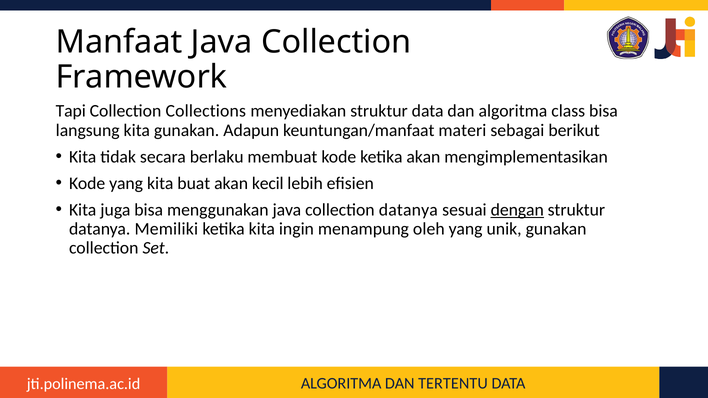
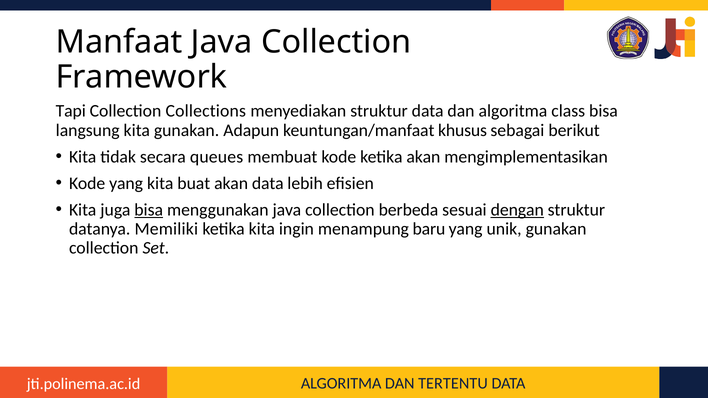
materi: materi -> khusus
berlaku: berlaku -> queues
akan kecil: kecil -> data
bisa at (149, 210) underline: none -> present
collection datanya: datanya -> berbeda
oleh: oleh -> baru
